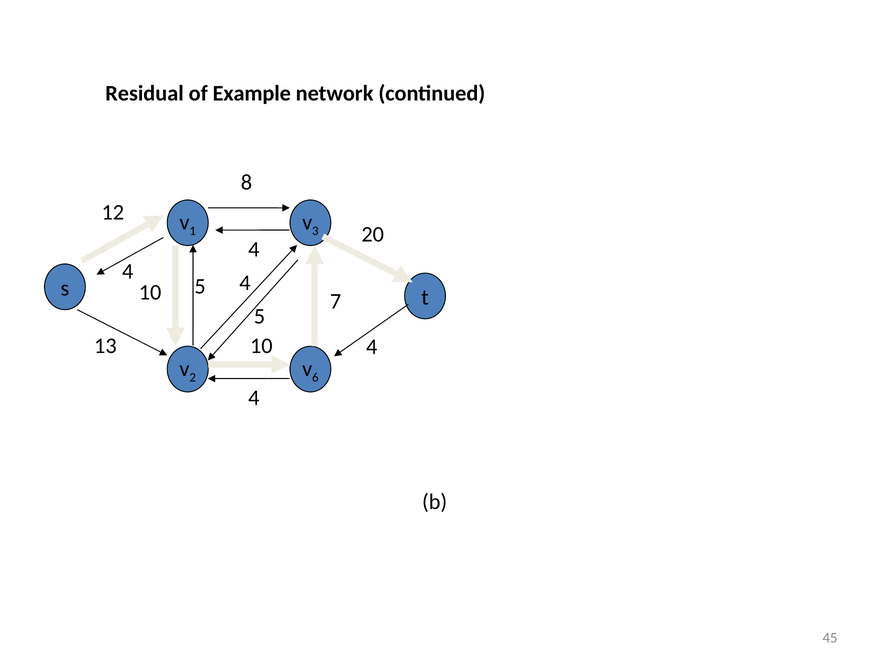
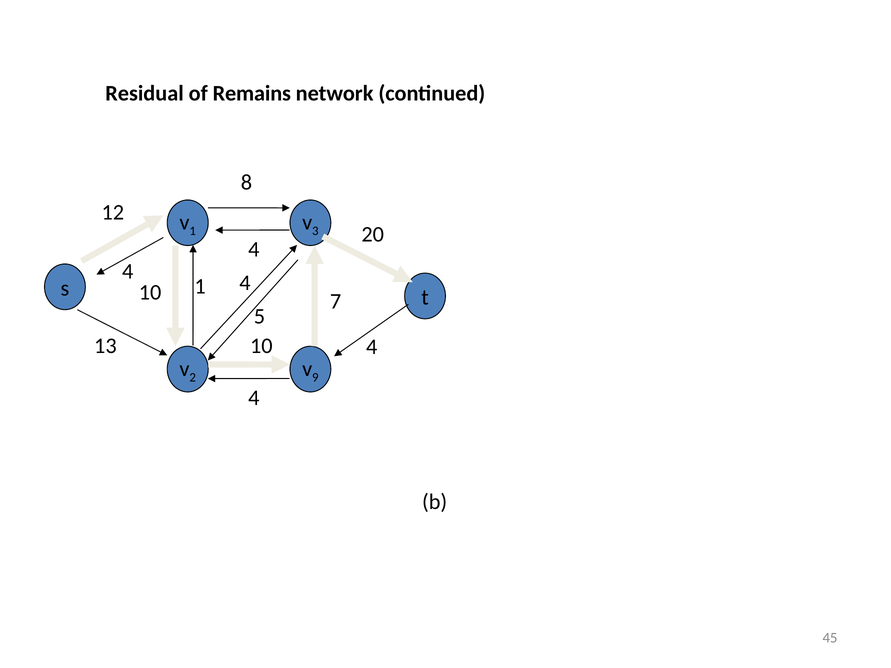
Example: Example -> Remains
10 5: 5 -> 1
6: 6 -> 9
